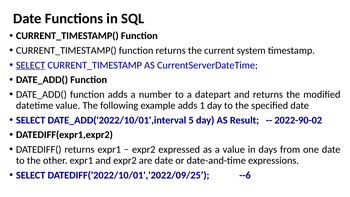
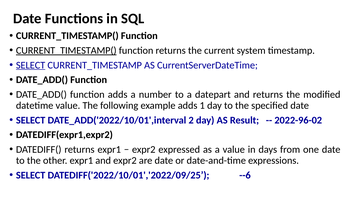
CURRENT_TIMESTAMP( at (66, 50) underline: none -> present
5: 5 -> 2
2022-90-02: 2022-90-02 -> 2022-96-02
